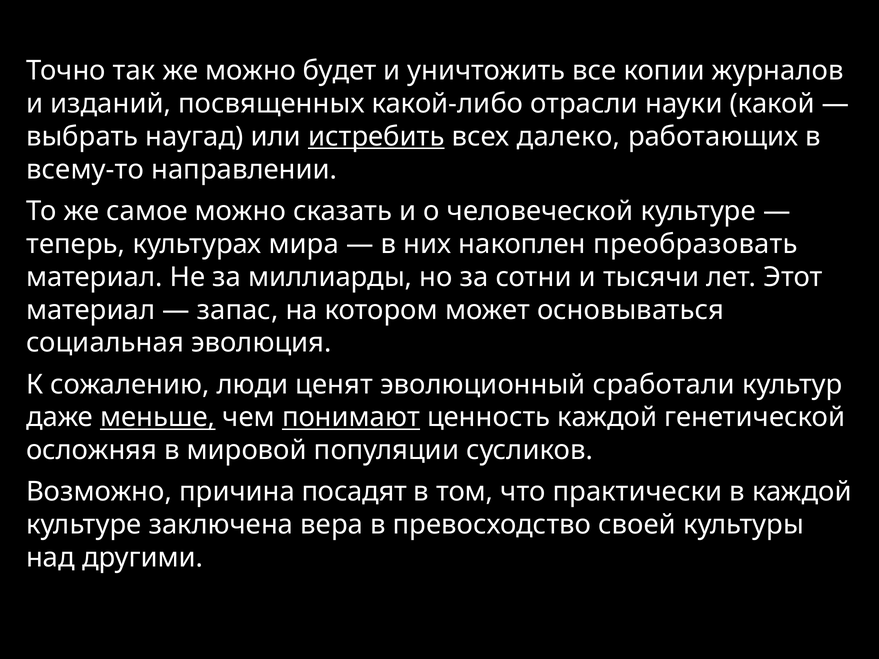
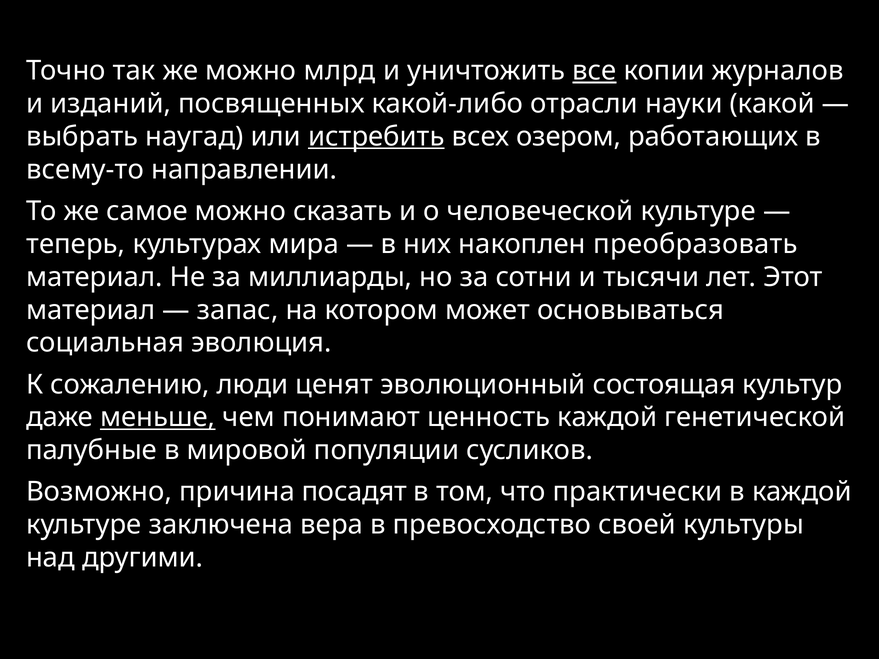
будет: будет -> млрд
все underline: none -> present
далеко: далеко -> озером
сработали: сработали -> состоящая
понимают underline: present -> none
осложняя: осложняя -> палубные
